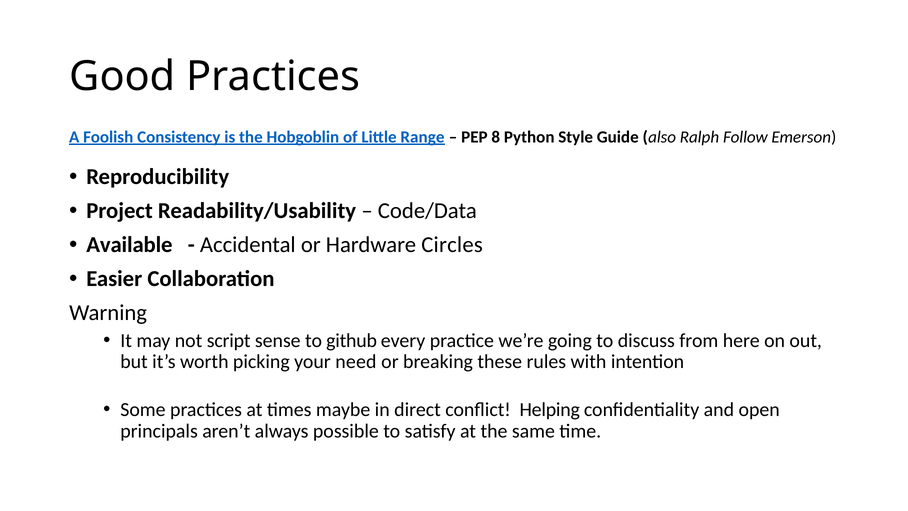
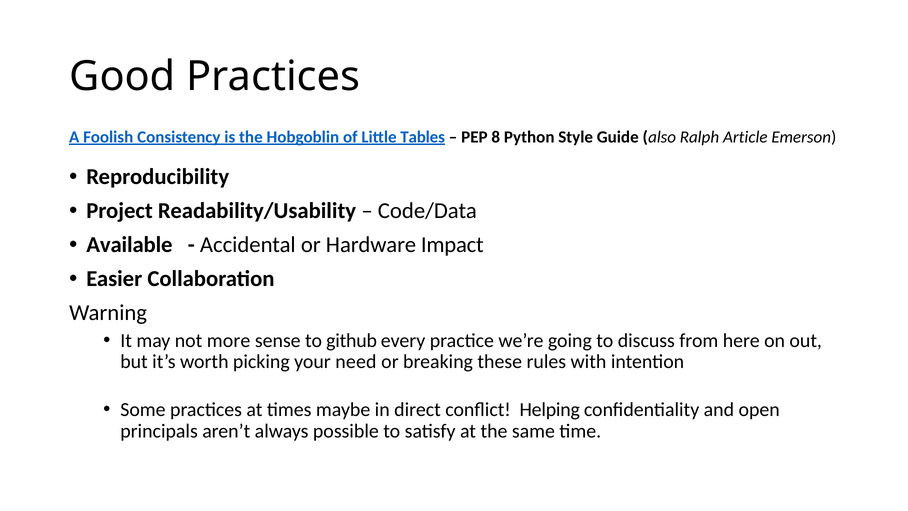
Range: Range -> Tables
Follow: Follow -> Article
Circles: Circles -> Impact
script: script -> more
